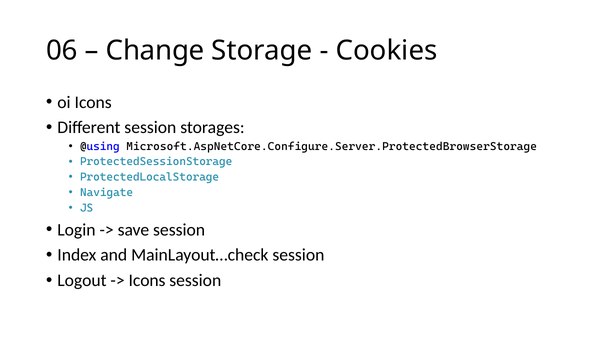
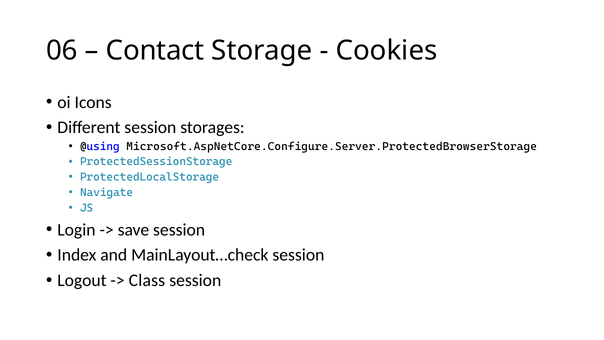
Change: Change -> Contact
Icons at (147, 280): Icons -> Class
